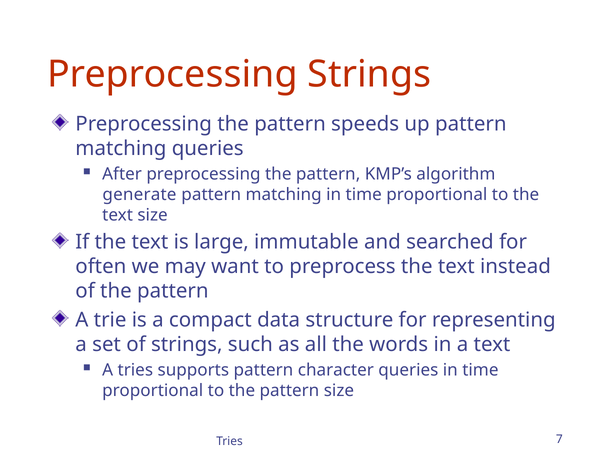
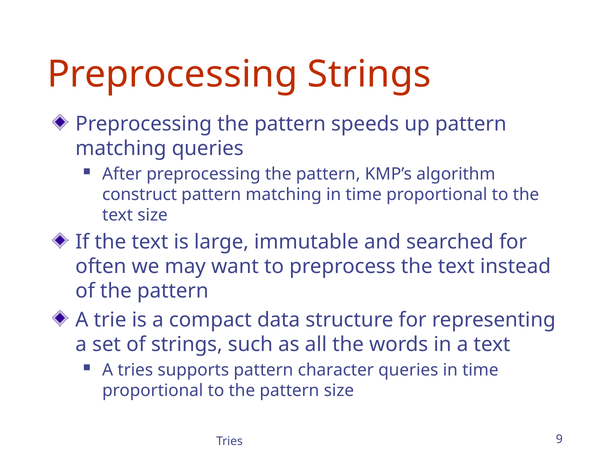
generate: generate -> construct
7: 7 -> 9
